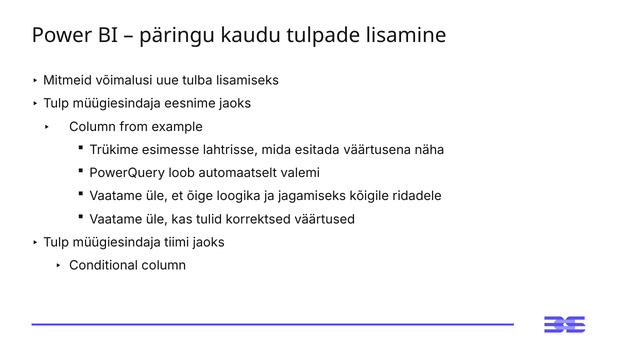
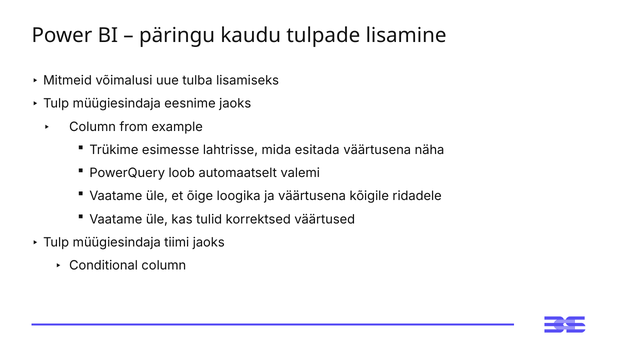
ja jagamiseks: jagamiseks -> väärtusena
